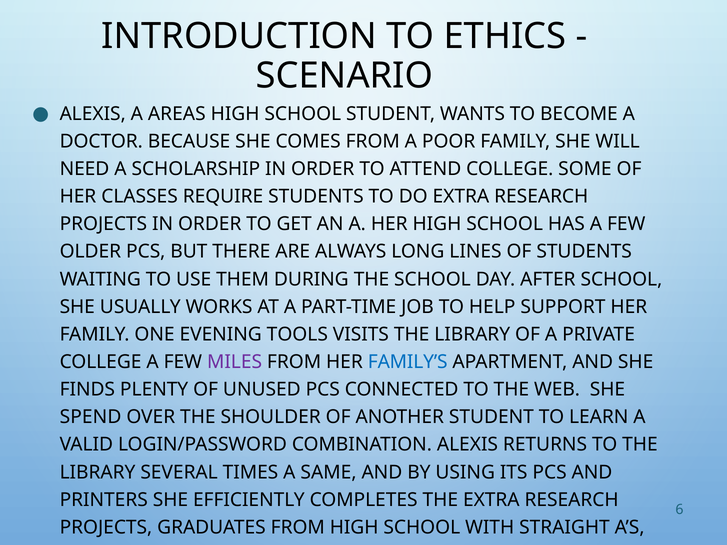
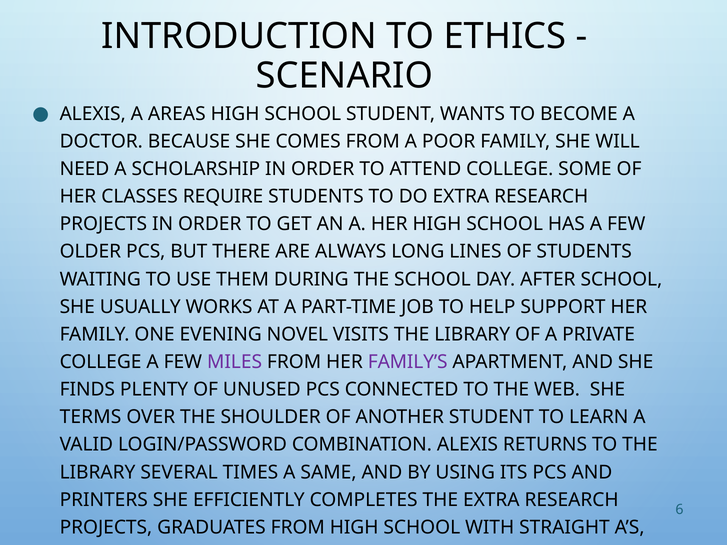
TOOLS: TOOLS -> NOVEL
FAMILY’S colour: blue -> purple
SPEND: SPEND -> TERMS
